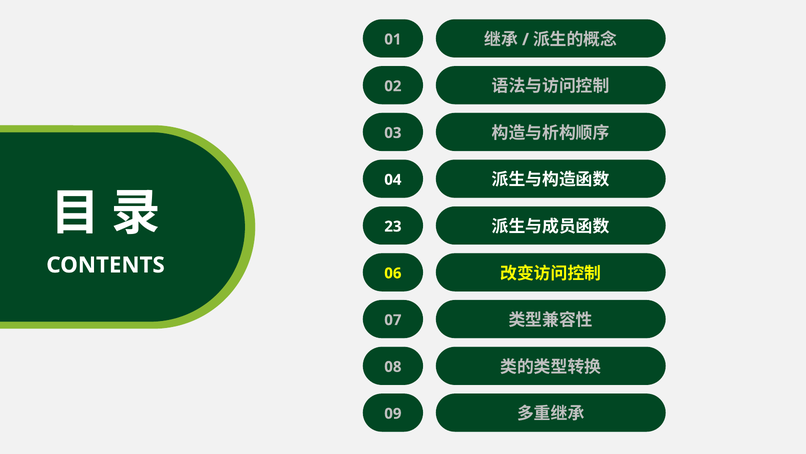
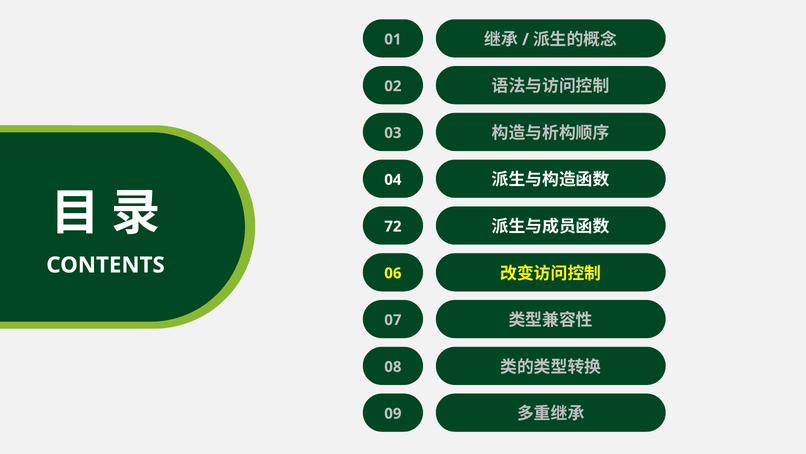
23: 23 -> 72
